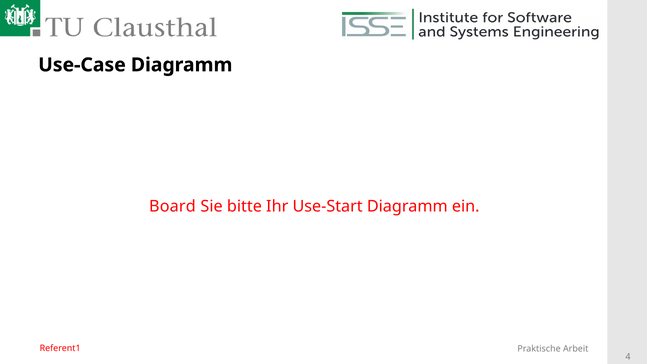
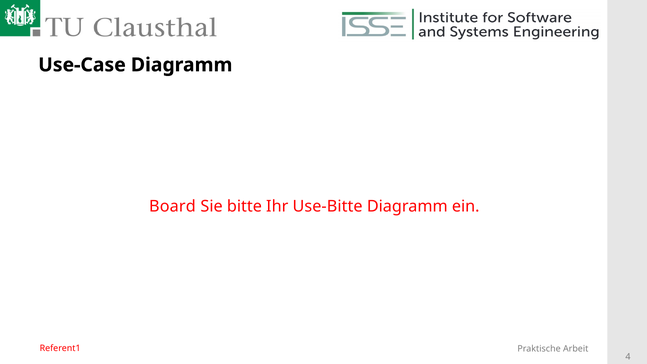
Use-Start: Use-Start -> Use-Bitte
